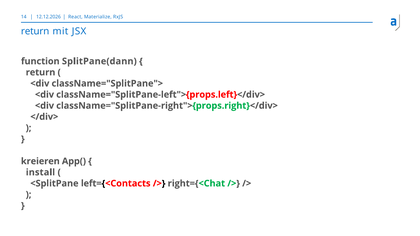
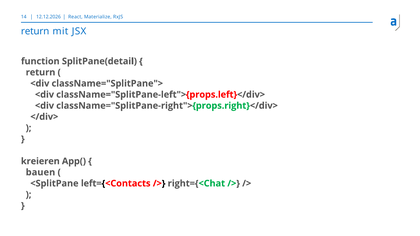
SplitPane(dann: SplitPane(dann -> SplitPane(detail
install: install -> bauen
